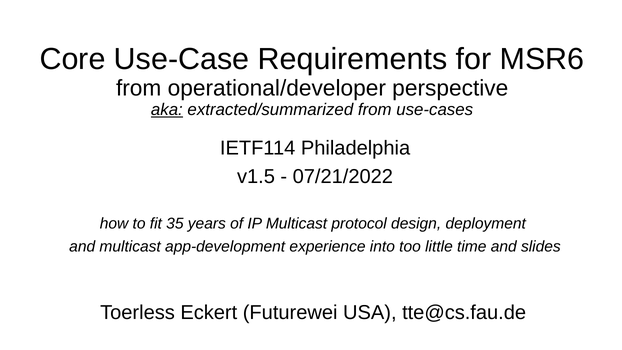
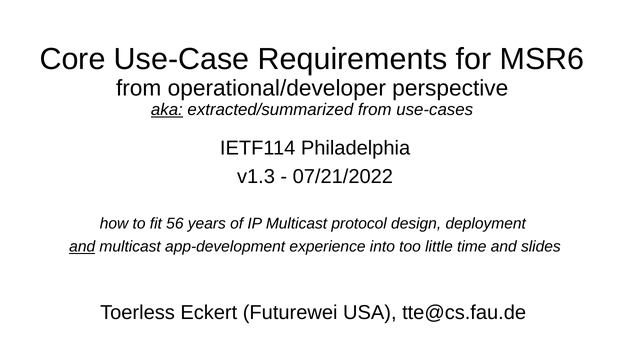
v1.5: v1.5 -> v1.3
35: 35 -> 56
and at (82, 247) underline: none -> present
